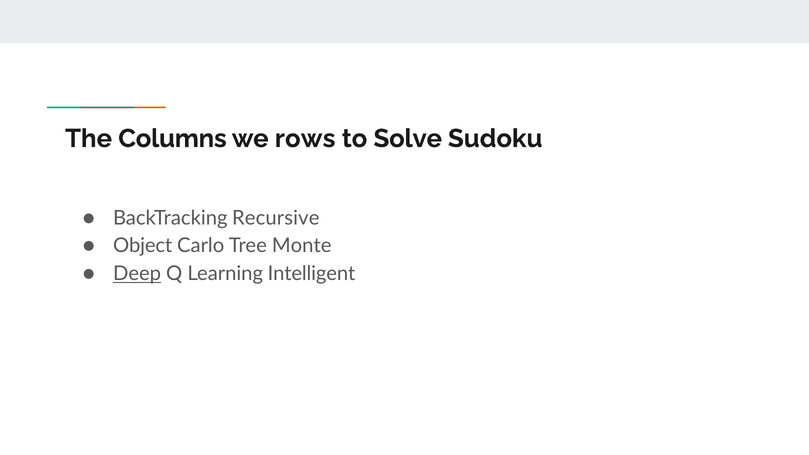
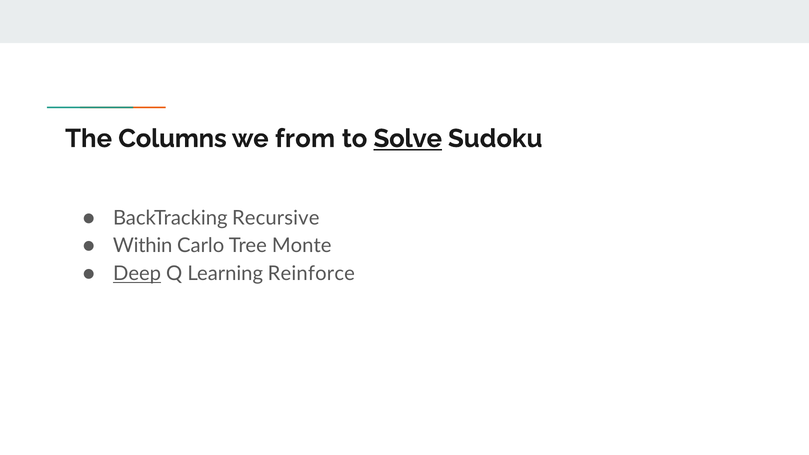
rows: rows -> from
Solve underline: none -> present
Object: Object -> Within
Intelligent: Intelligent -> Reinforce
